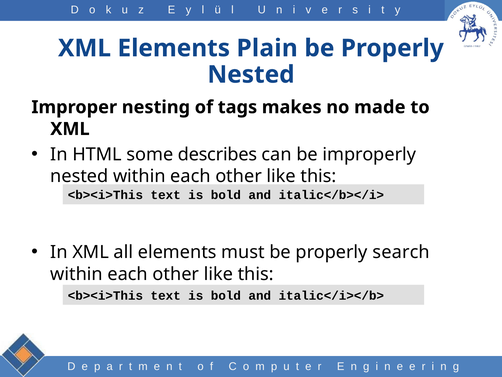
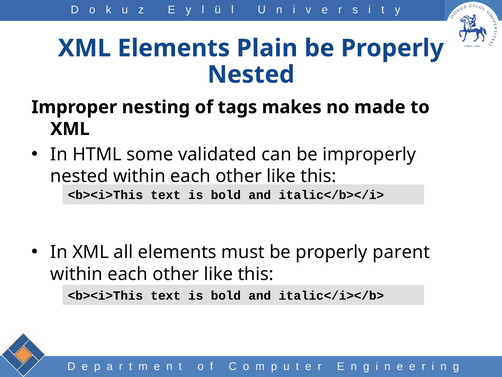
describes: describes -> validated
search: search -> parent
